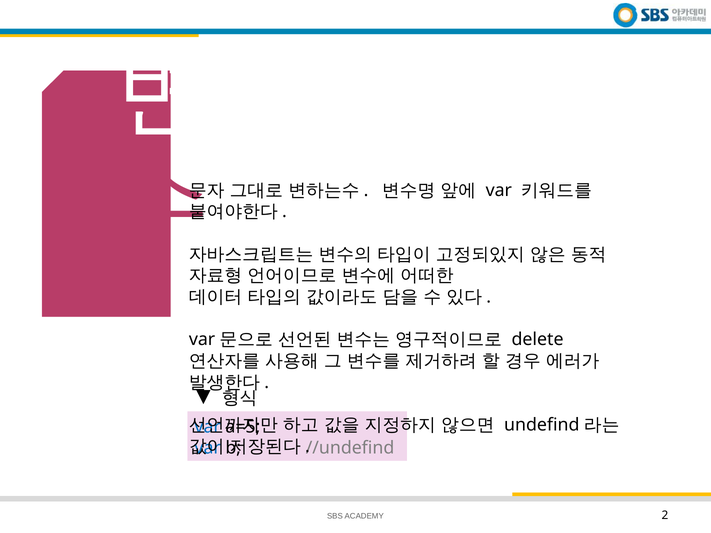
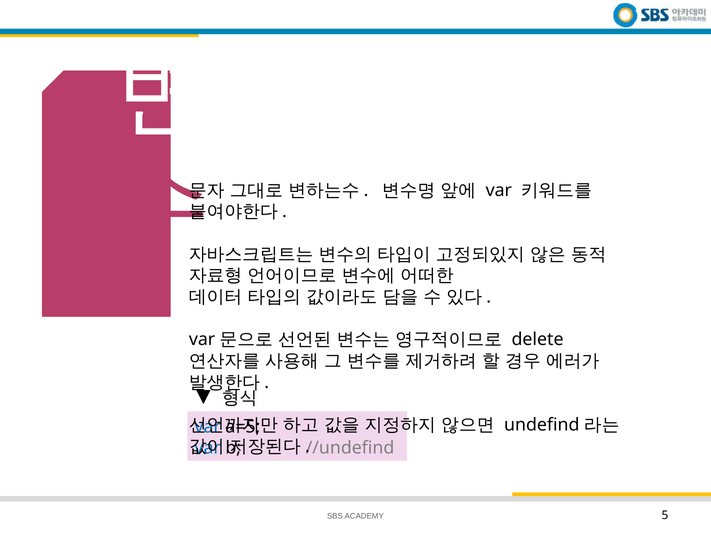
2: 2 -> 5
